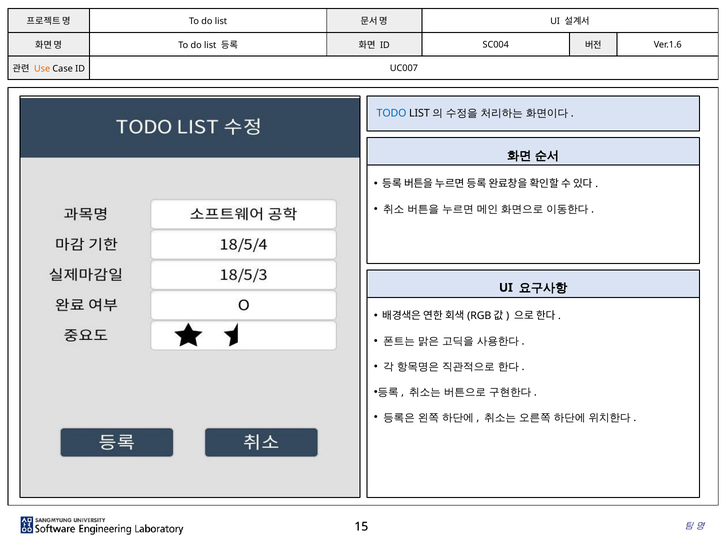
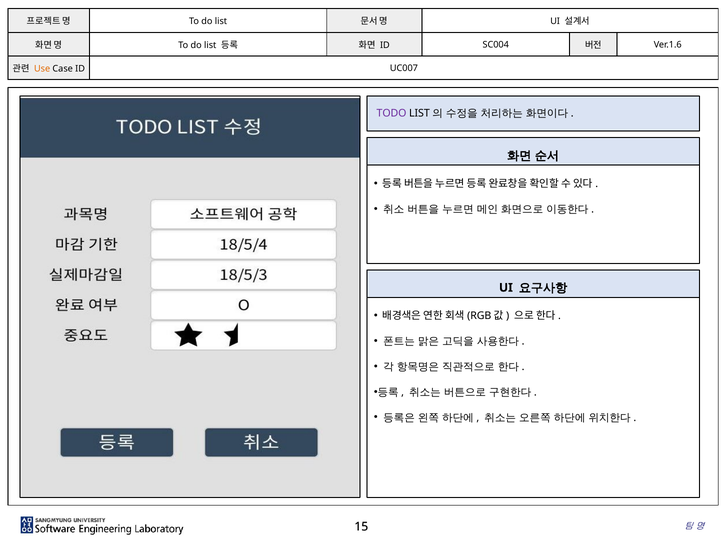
TODO colour: blue -> purple
